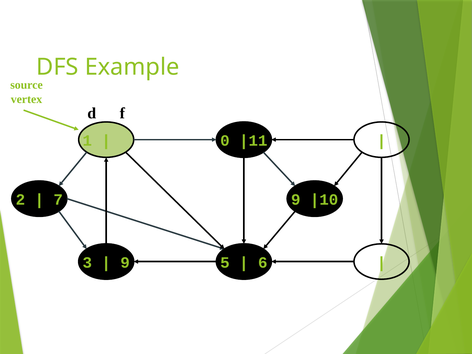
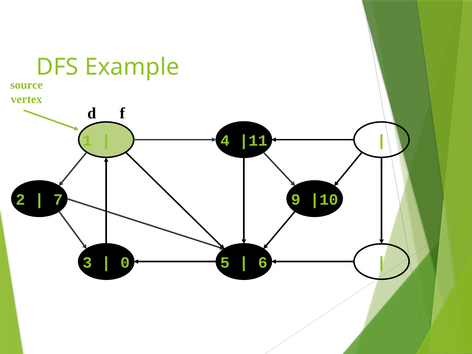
0: 0 -> 4
9 at (125, 263): 9 -> 0
